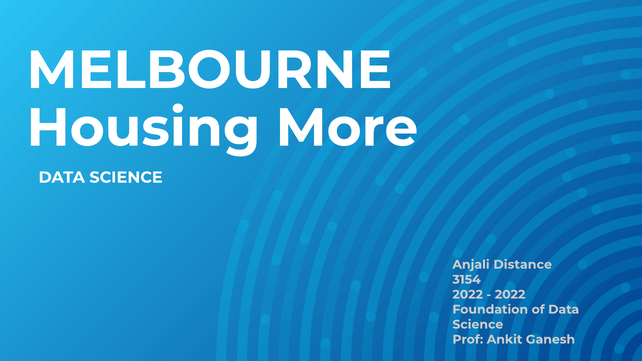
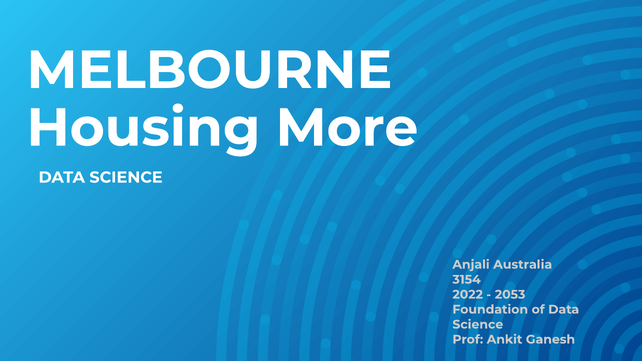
Distance: Distance -> Australia
2022 at (510, 295): 2022 -> 2053
